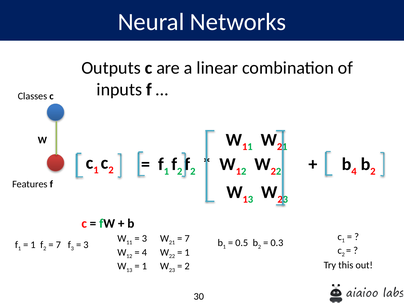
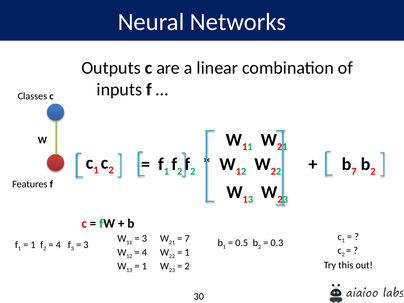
b 4: 4 -> 7
7 at (58, 245): 7 -> 4
